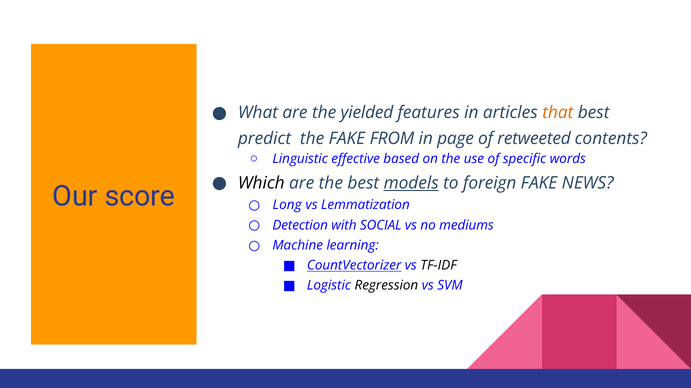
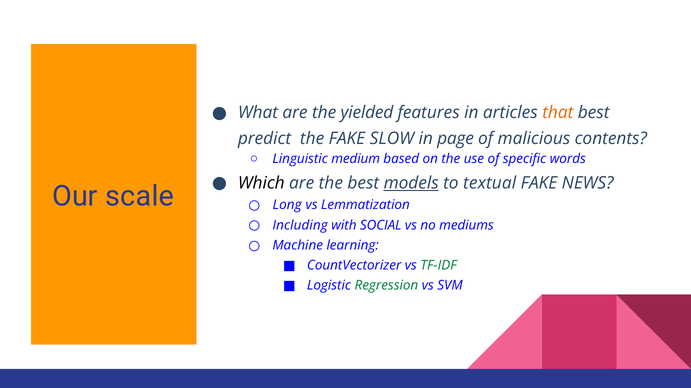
FROM: FROM -> SLOW
retweeted: retweeted -> malicious
effective: effective -> medium
foreign: foreign -> textual
score: score -> scale
Detection: Detection -> Including
CountVectorizer underline: present -> none
TF-IDF colour: black -> green
Regression colour: black -> green
